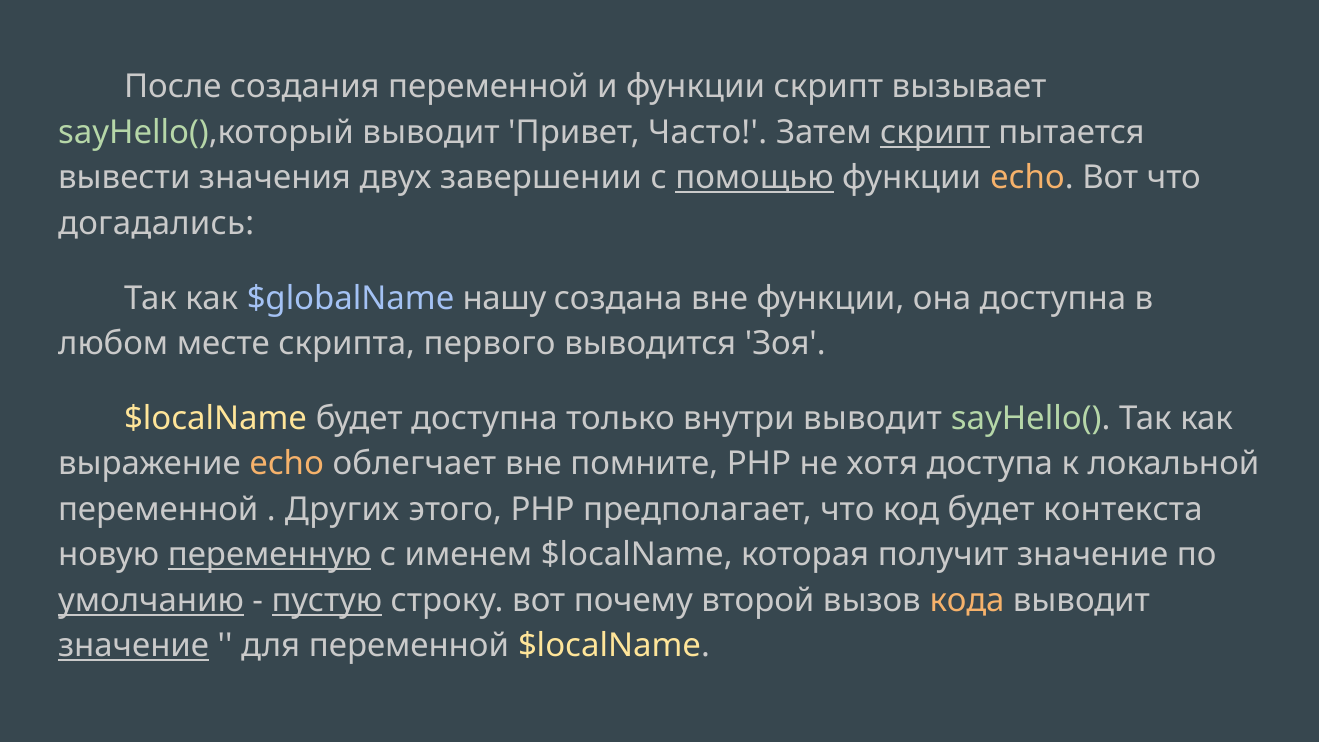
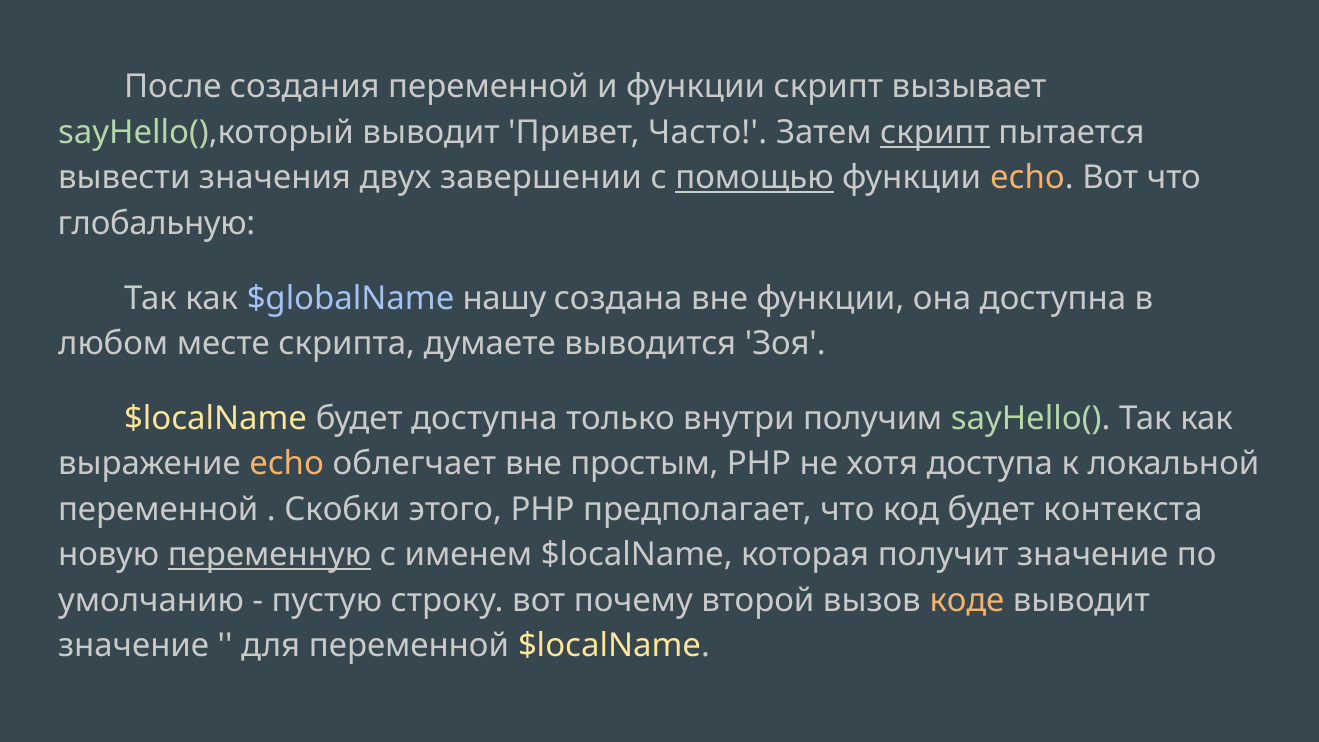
догадались: догадались -> глобальную
первого: первого -> думаете
внутри выводит: выводит -> получим
помните: помните -> простым
Других: Других -> Скобки
умолчанию underline: present -> none
пустую underline: present -> none
кода: кода -> коде
значение at (134, 646) underline: present -> none
